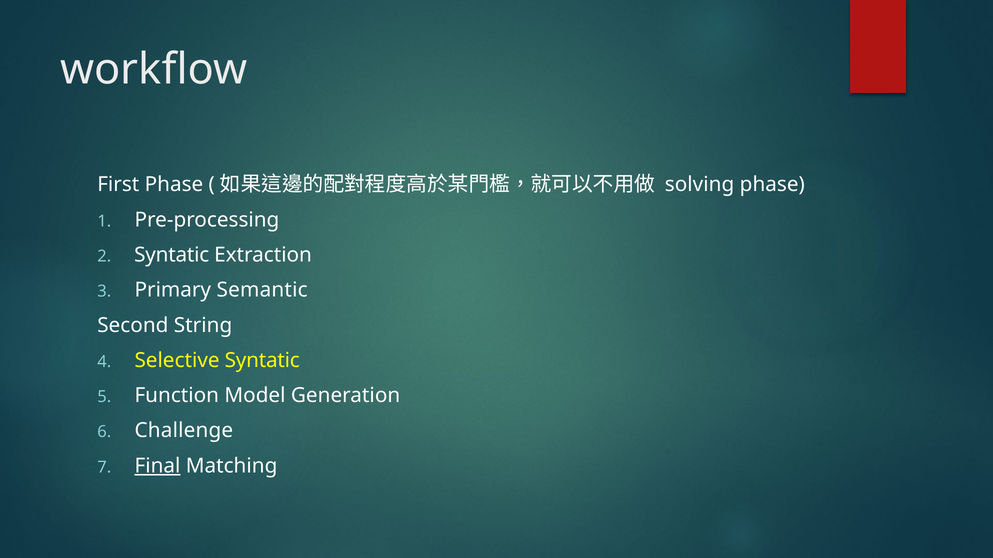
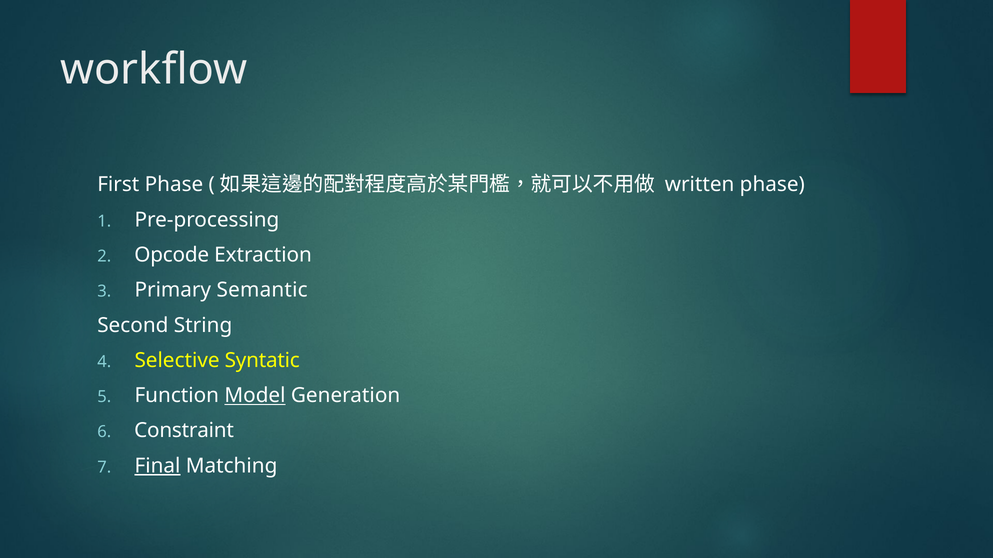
solving: solving -> written
Syntatic at (172, 255): Syntatic -> Opcode
Model underline: none -> present
Challenge: Challenge -> Constraint
